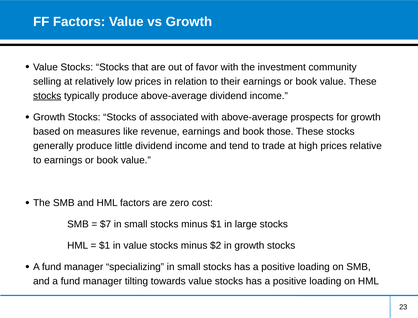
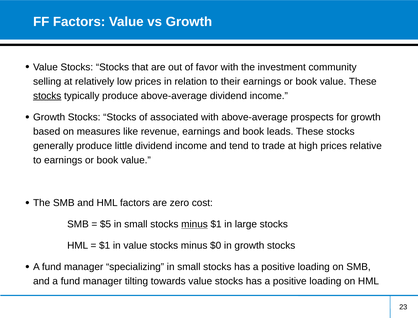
those: those -> leads
$7: $7 -> $5
minus at (194, 225) underline: none -> present
$2: $2 -> $0
